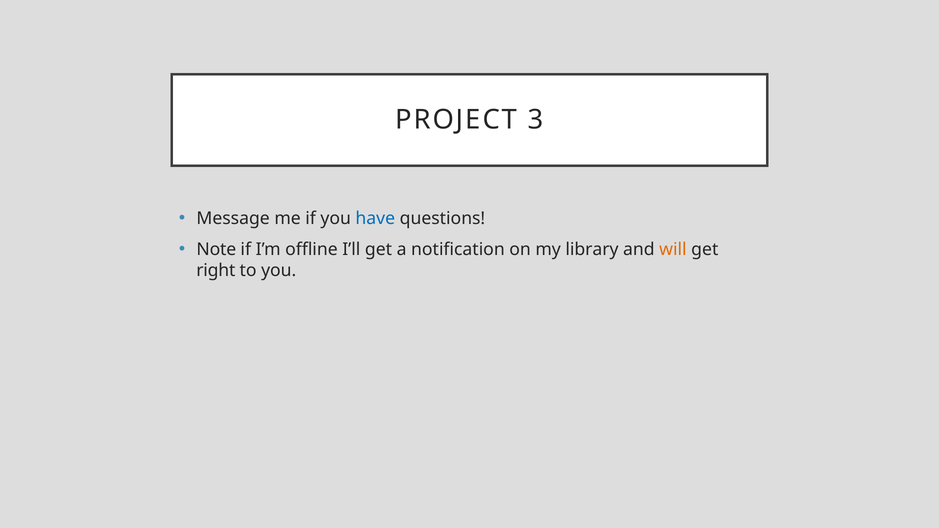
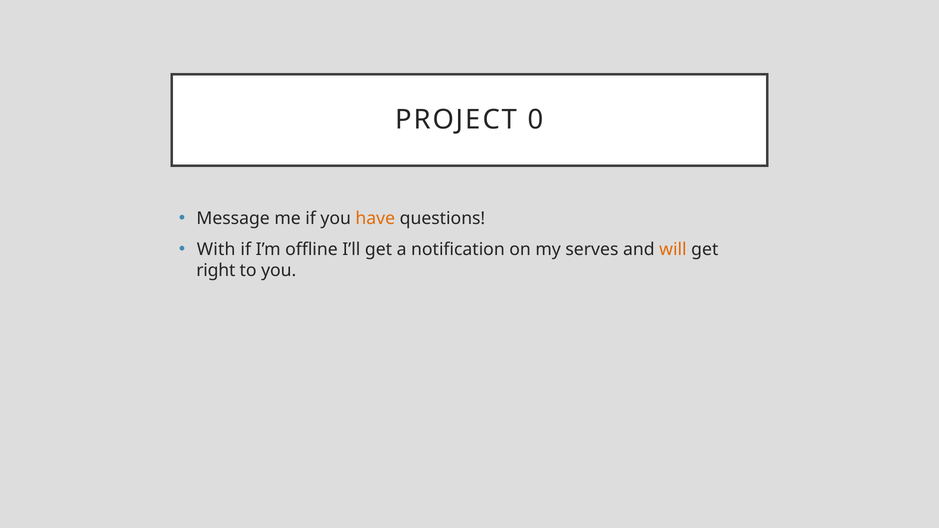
3: 3 -> 0
have colour: blue -> orange
Note: Note -> With
library: library -> serves
